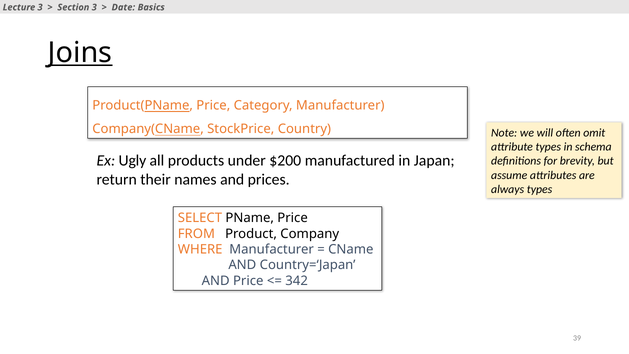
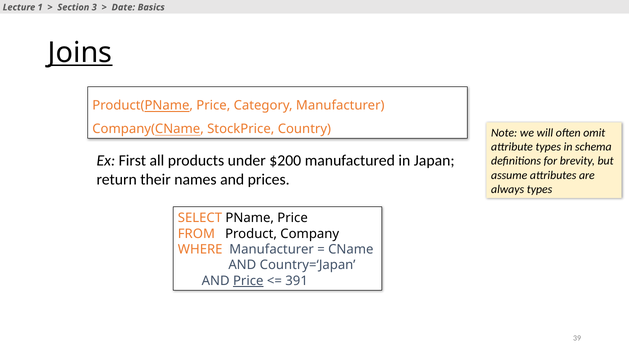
Lecture 3: 3 -> 1
Ugly: Ugly -> First
Price at (248, 281) underline: none -> present
342: 342 -> 391
